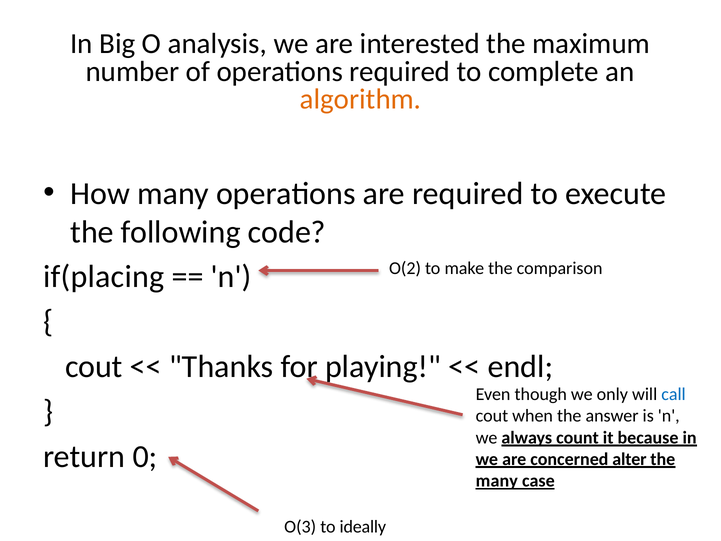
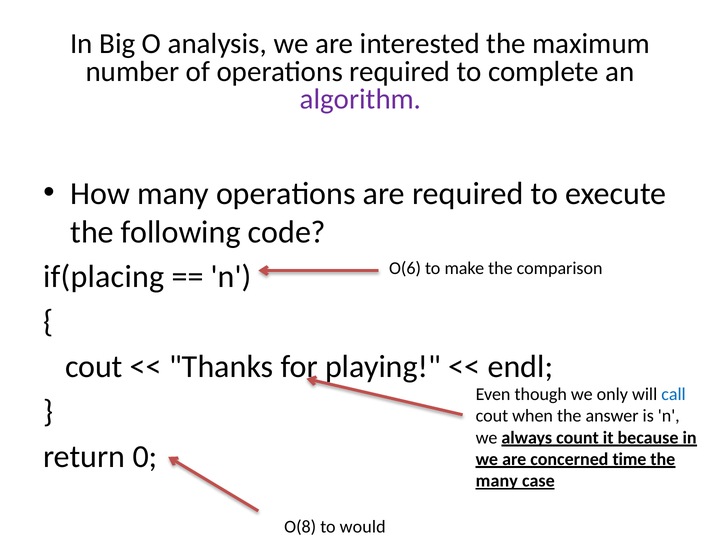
algorithm colour: orange -> purple
O(2: O(2 -> O(6
alter: alter -> time
O(3: O(3 -> O(8
ideally: ideally -> would
